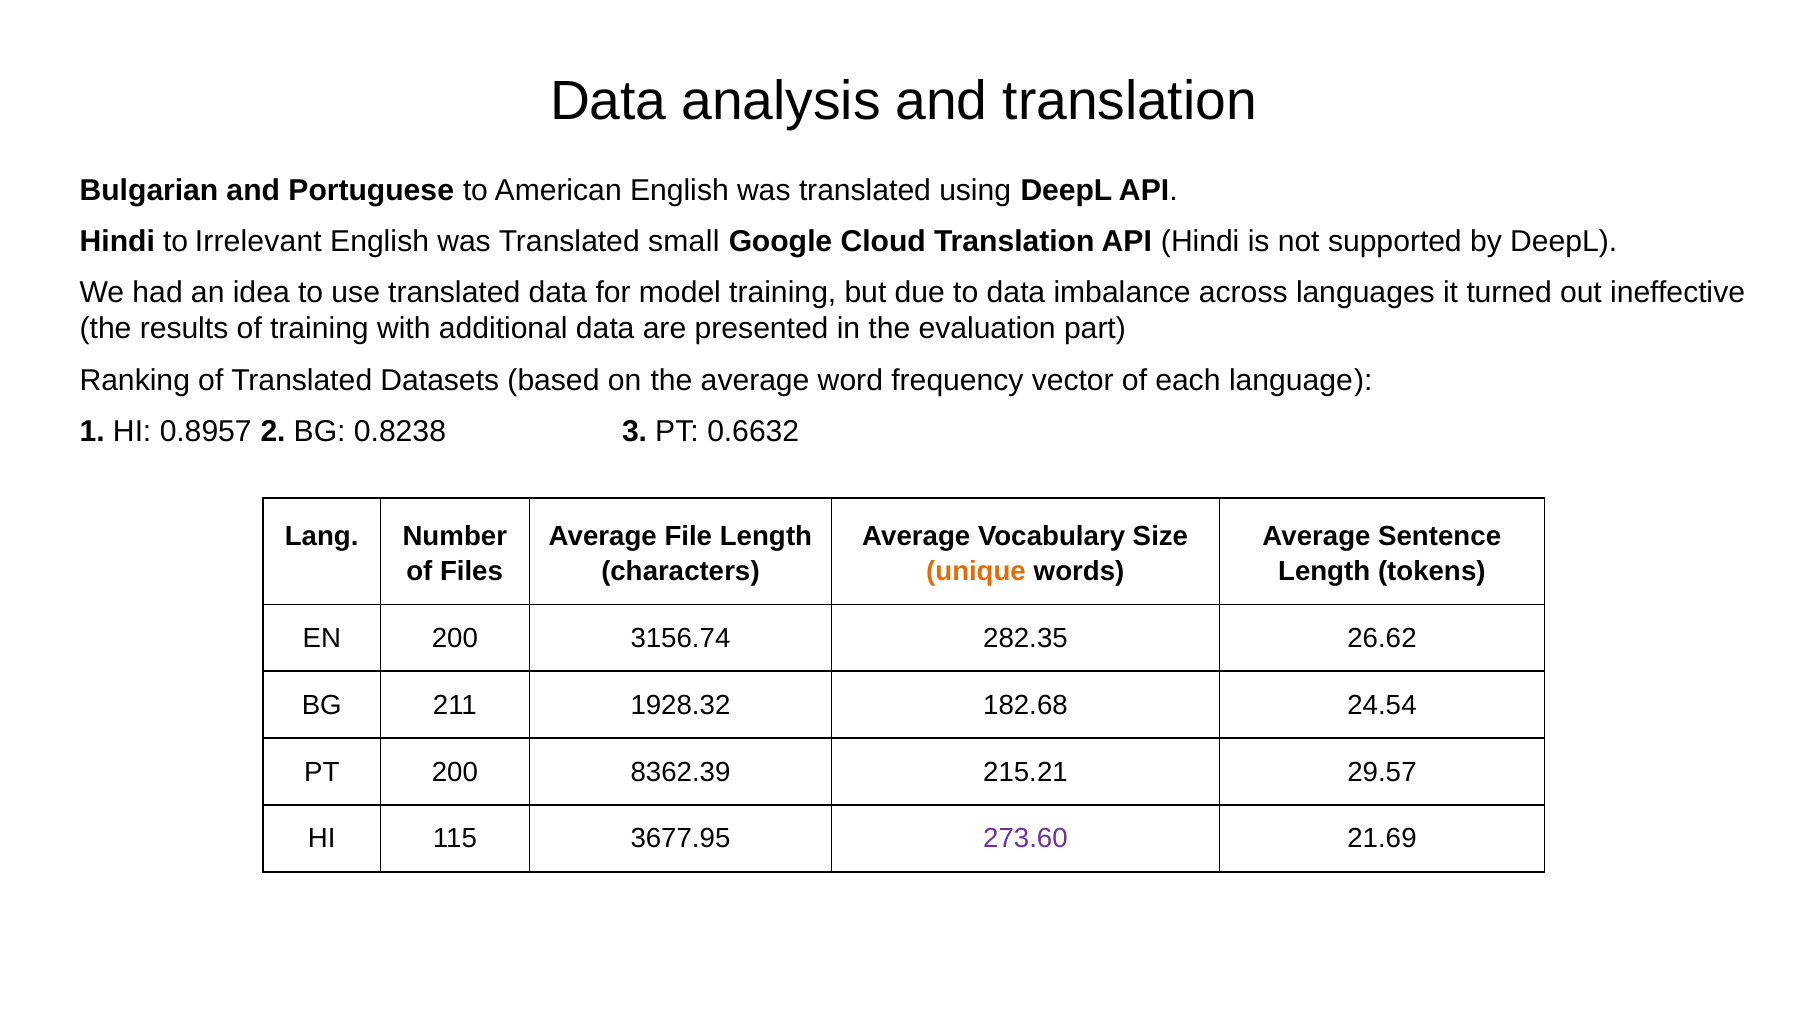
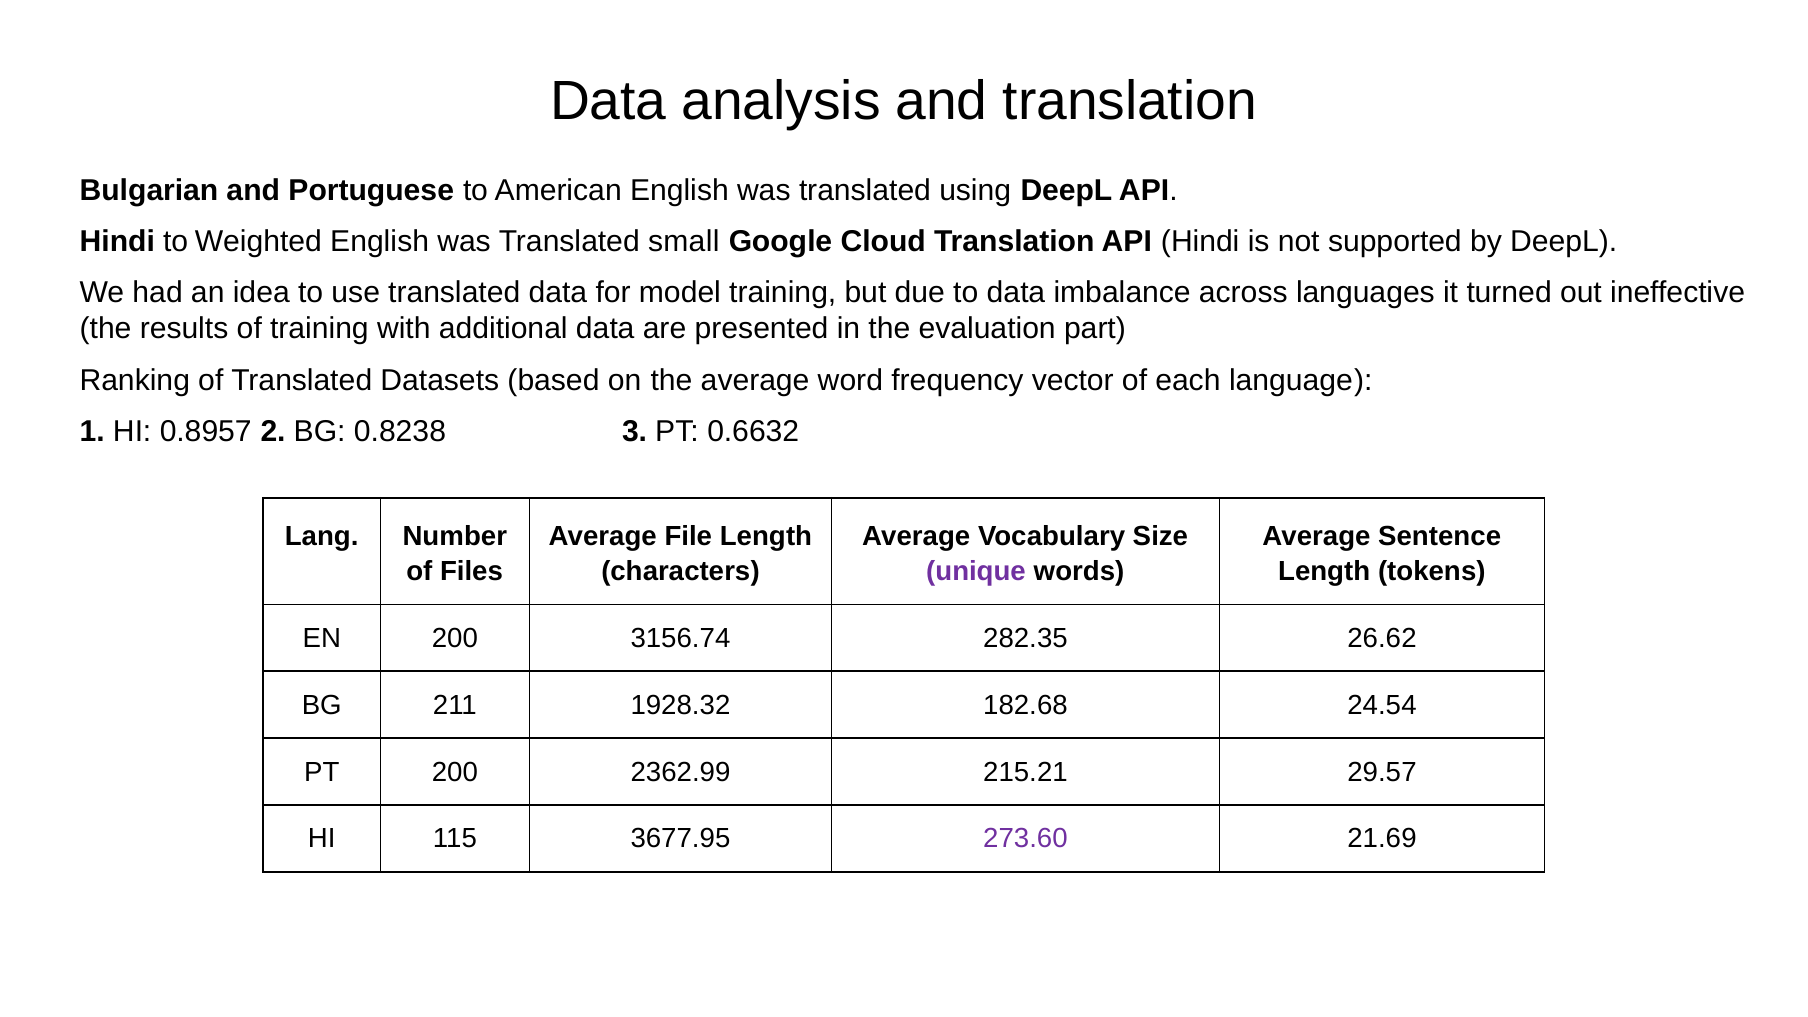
Irrelevant: Irrelevant -> Weighted
unique colour: orange -> purple
8362.39: 8362.39 -> 2362.99
